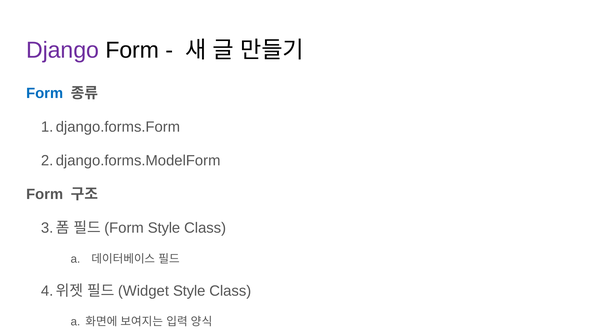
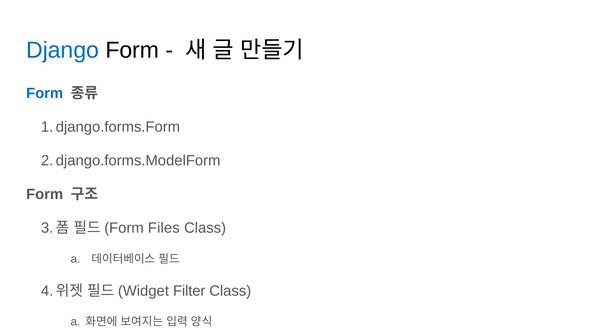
Django colour: purple -> blue
Style at (164, 228): Style -> Files
Style at (189, 290): Style -> Filter
